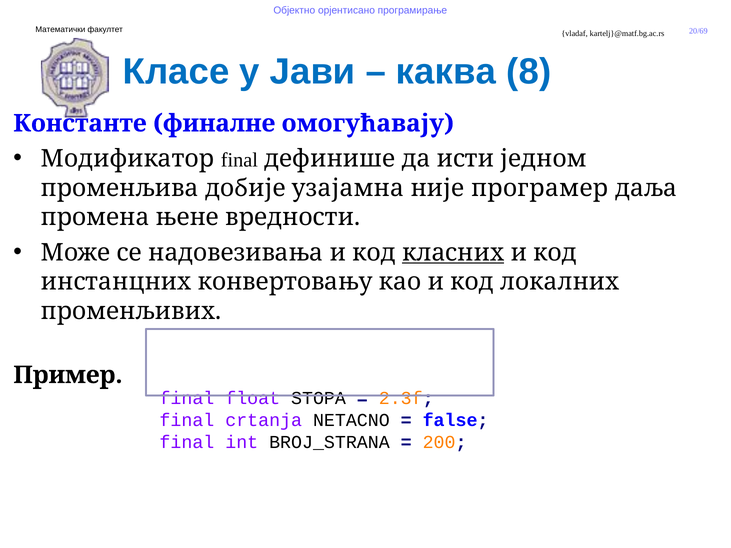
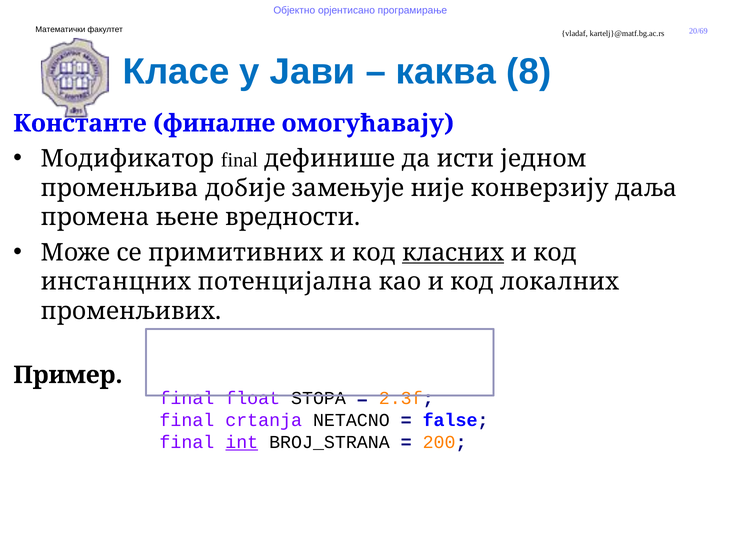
узајамна: узајамна -> замењује
програмер: програмер -> конверзију
надовезивања: надовезивања -> примитивних
конвертовању: конвертовању -> потенцијална
int underline: none -> present
